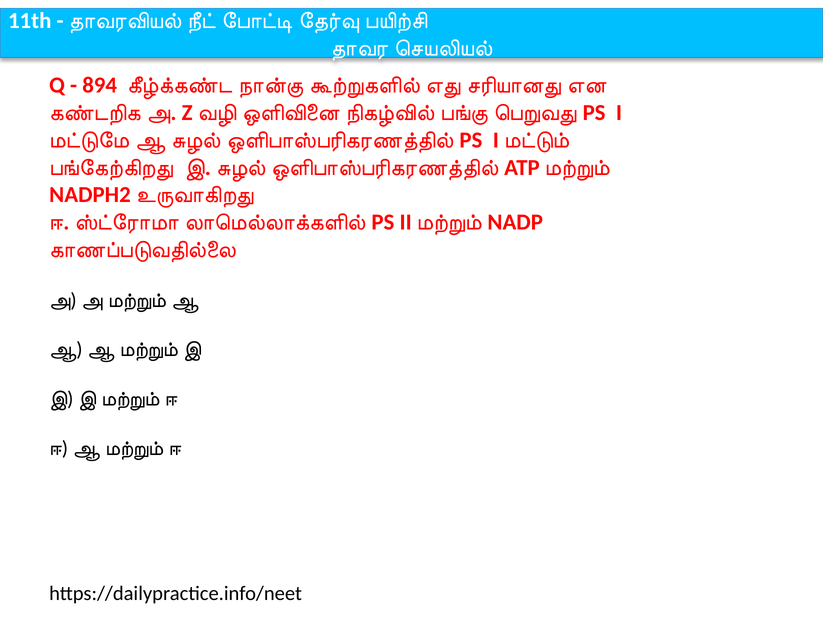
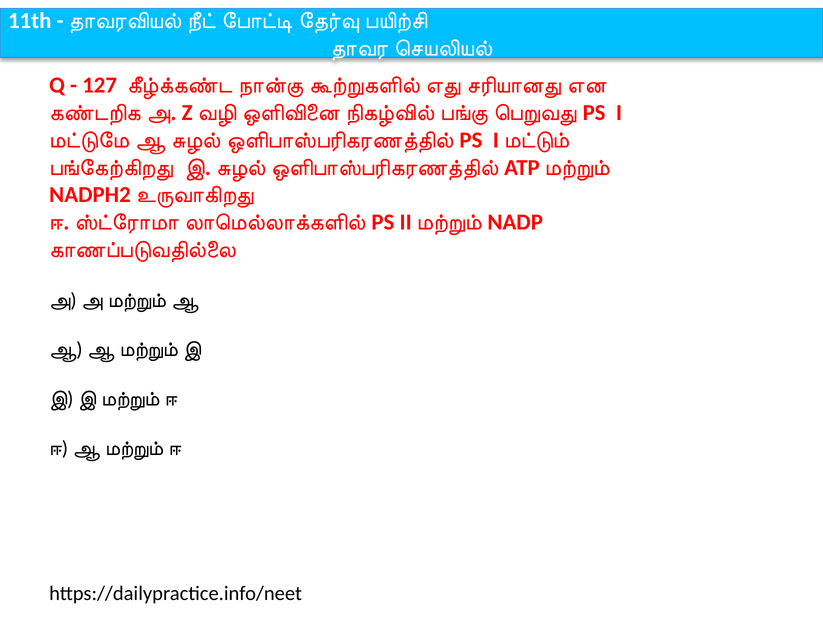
894: 894 -> 127
